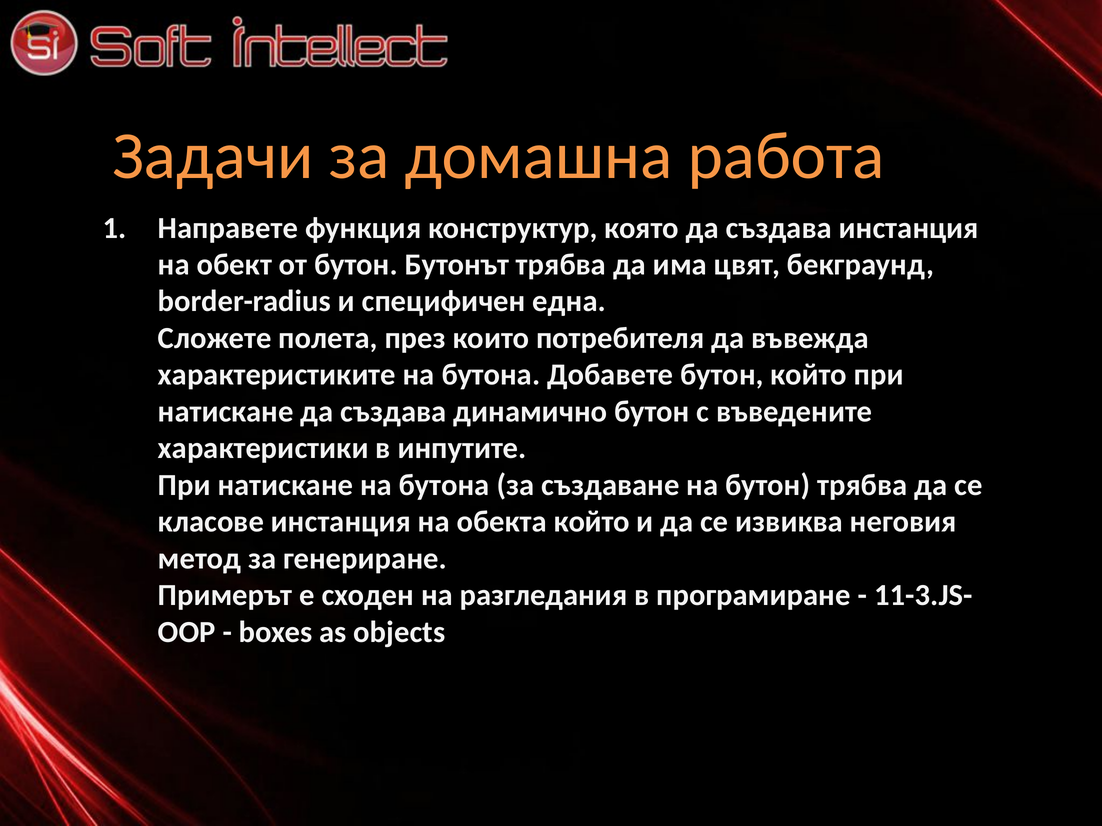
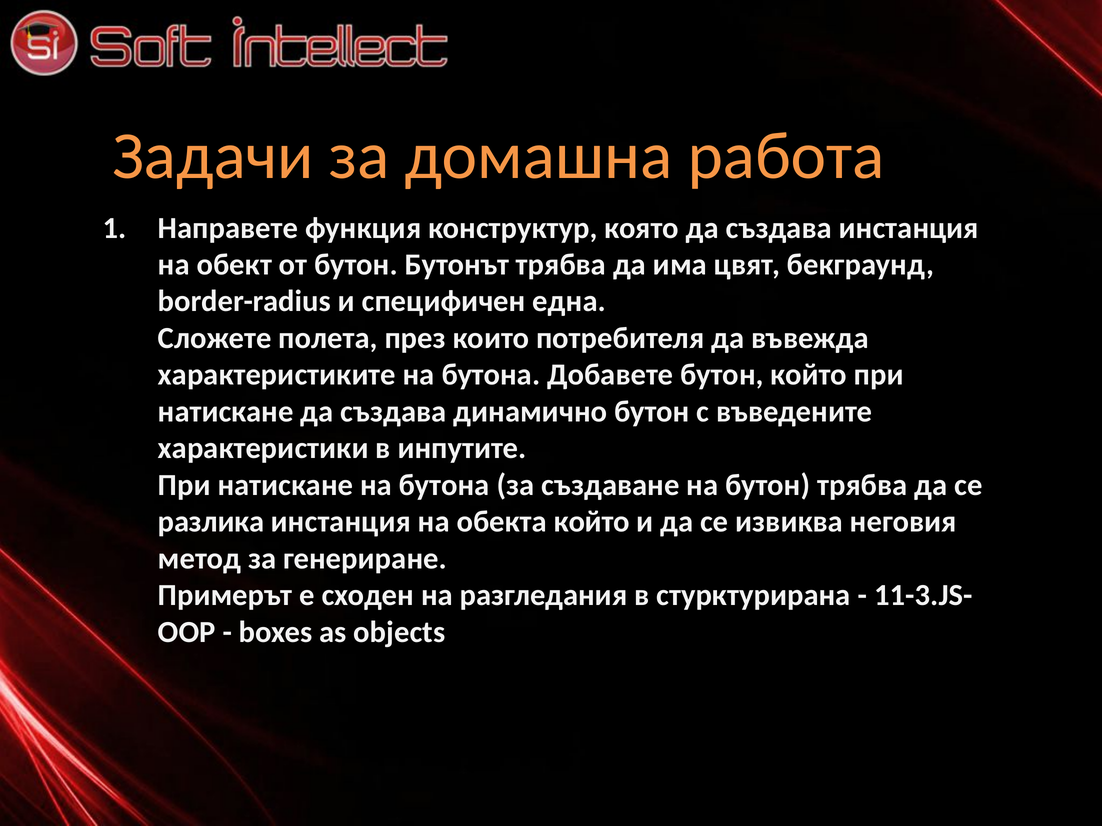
класове: класове -> разлика
програмиране: програмиране -> стурктурирана
